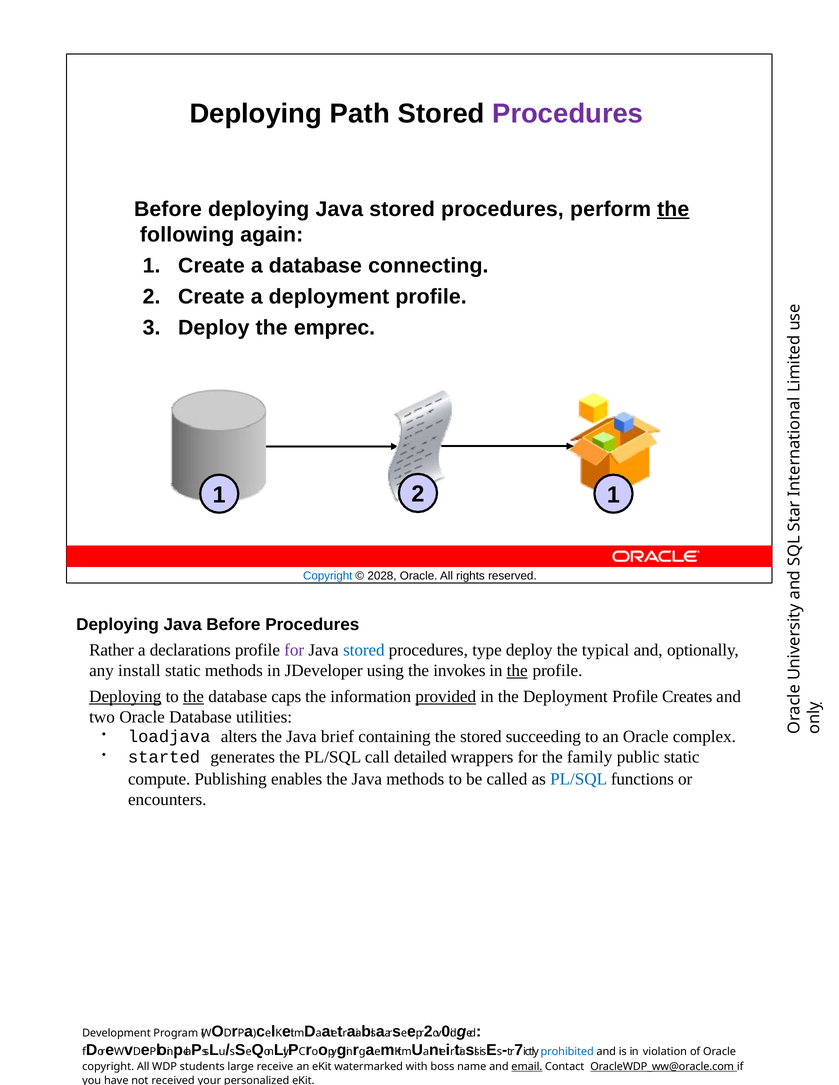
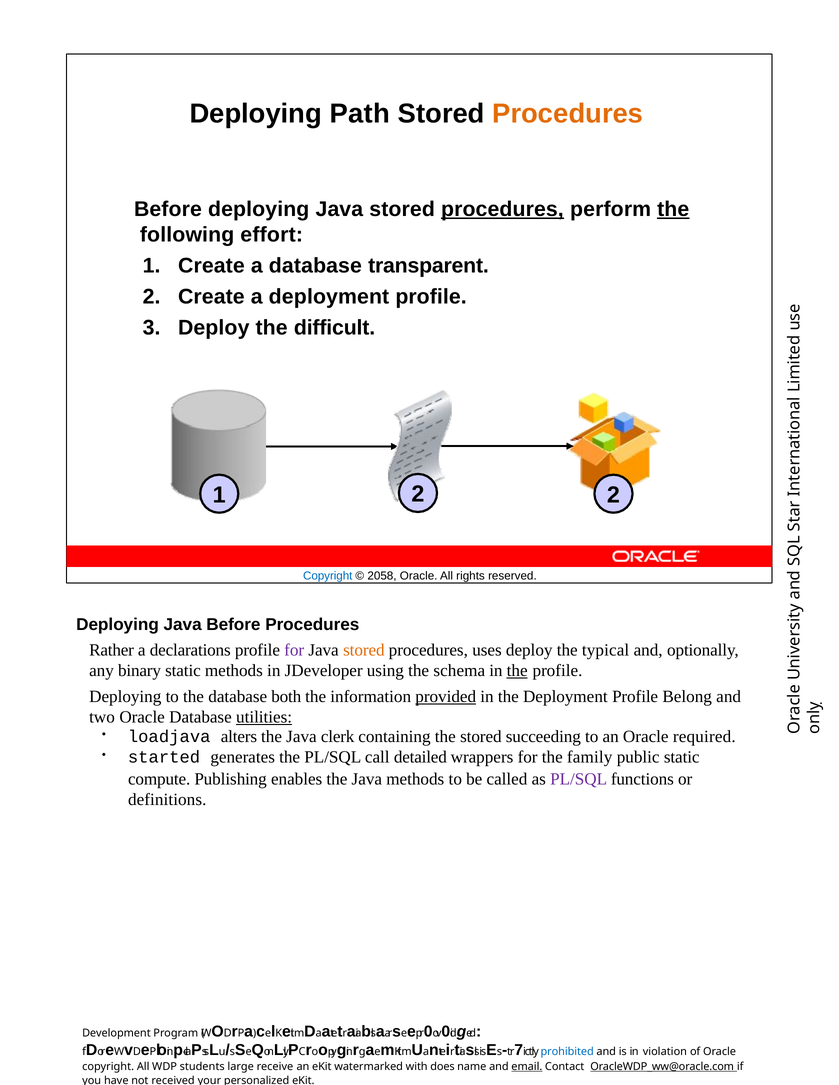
Procedures at (568, 114) colour: purple -> orange
procedures at (502, 209) underline: none -> present
again: again -> effort
connecting: connecting -> transparent
emprec: emprec -> difficult
2 1: 1 -> 2
2028: 2028 -> 2058
stored at (364, 650) colour: blue -> orange
type: type -> uses
install: install -> binary
invokes: invokes -> schema
Deploying at (125, 697) underline: present -> none
the at (193, 697) underline: present -> none
caps: caps -> both
Creates: Creates -> Belong
utilities underline: none -> present
brief: brief -> clerk
complex: complex -> required
PL/SQL at (579, 780) colour: blue -> purple
encounters: encounters -> definitions
2 at (428, 1032): 2 -> 0
boss: boss -> does
